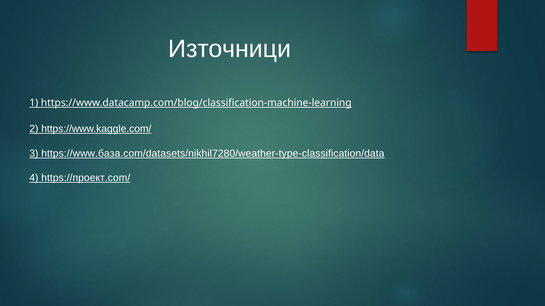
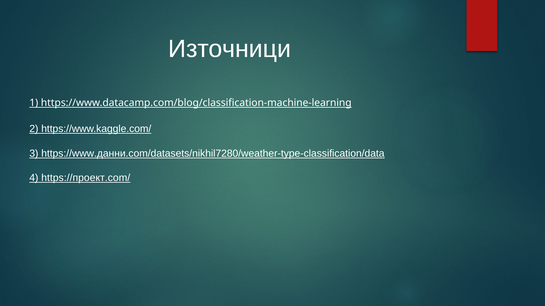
https://www.база.com/datasets/nikhil7280/weather-type-classification/data: https://www.база.com/datasets/nikhil7280/weather-type-classification/data -> https://www.данни.com/datasets/nikhil7280/weather-type-classification/data
